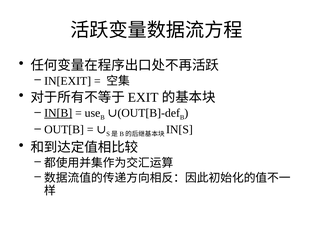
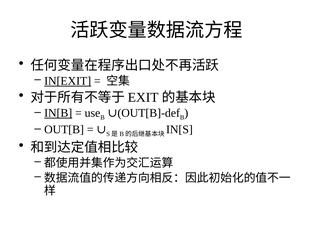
IN[EXIT underline: none -> present
